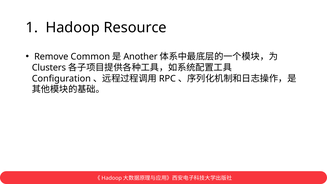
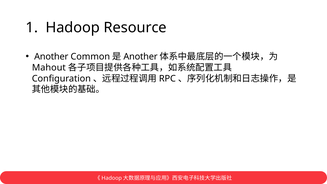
Remove at (51, 57): Remove -> Another
Clusters: Clusters -> Mahout
